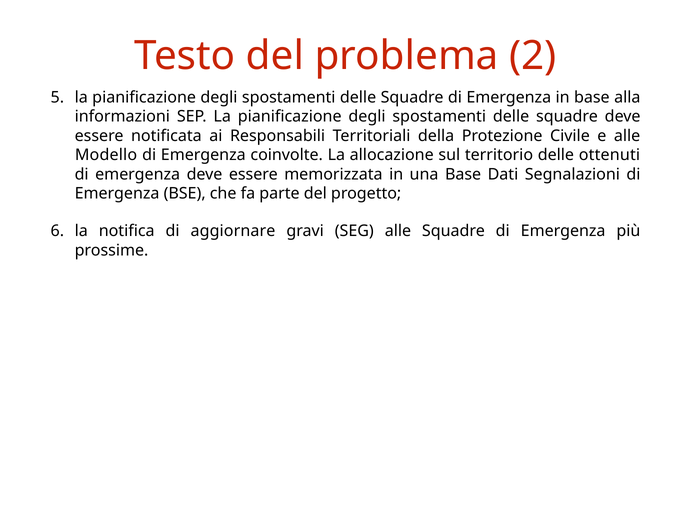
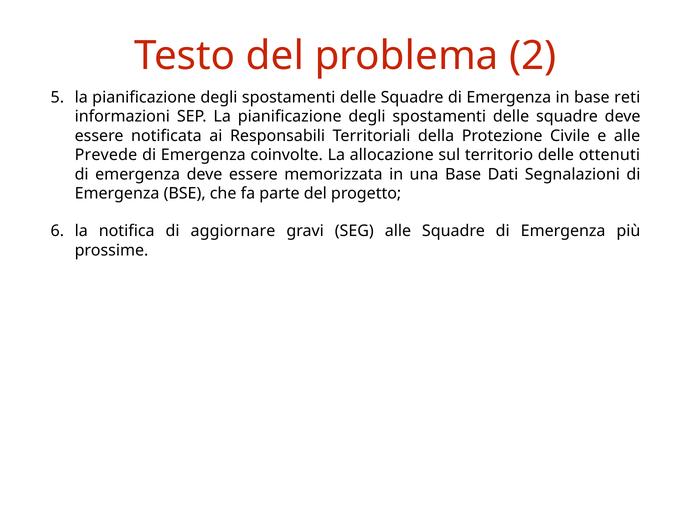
alla: alla -> reti
Modello: Modello -> Prevede
